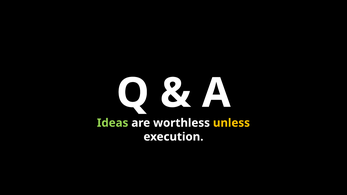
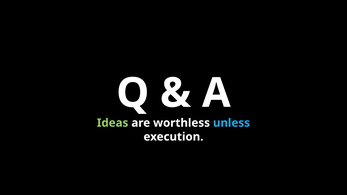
unless colour: yellow -> light blue
